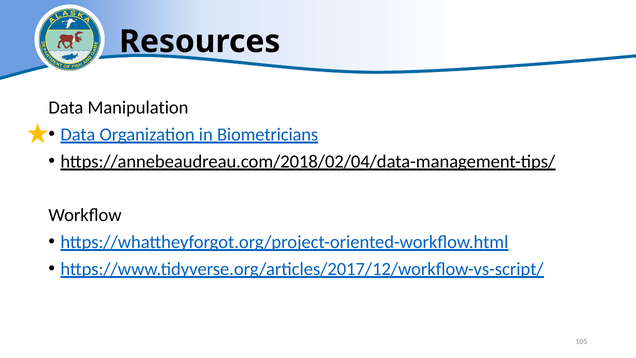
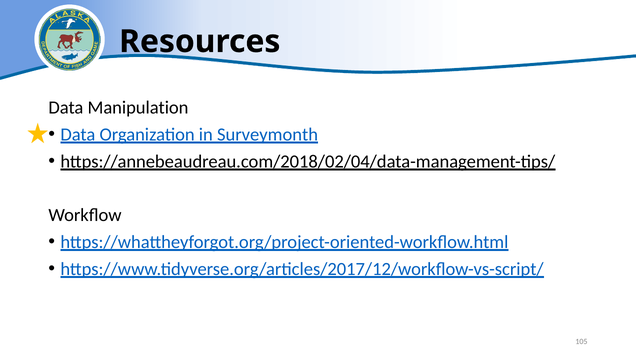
Biometricians: Biometricians -> Surveymonth
